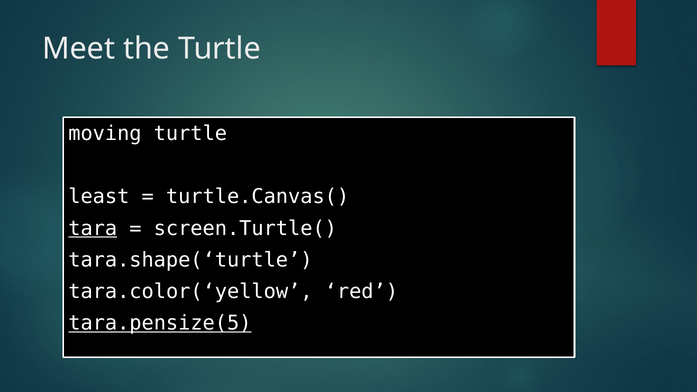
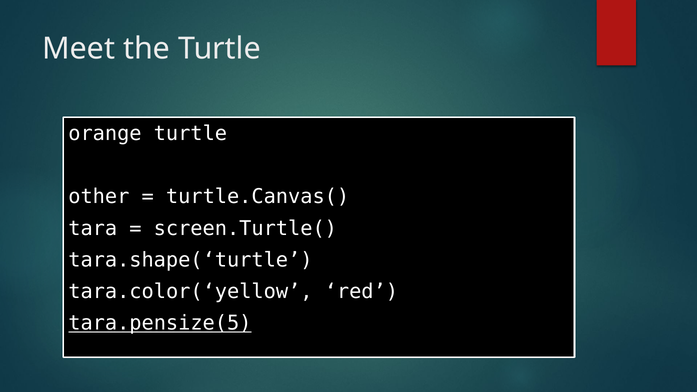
moving: moving -> orange
least: least -> other
tara underline: present -> none
